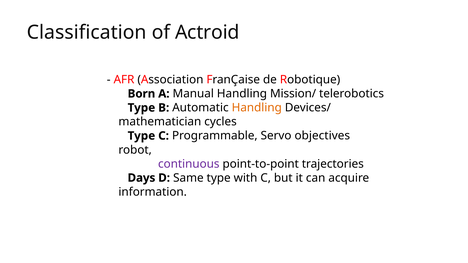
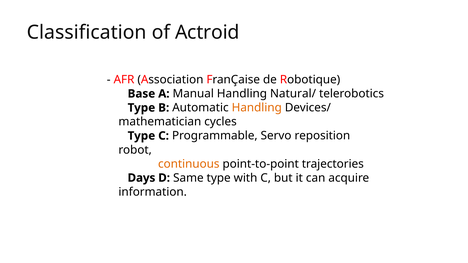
Born: Born -> Base
Mission/: Mission/ -> Natural/
objectives: objectives -> reposition
continuous colour: purple -> orange
